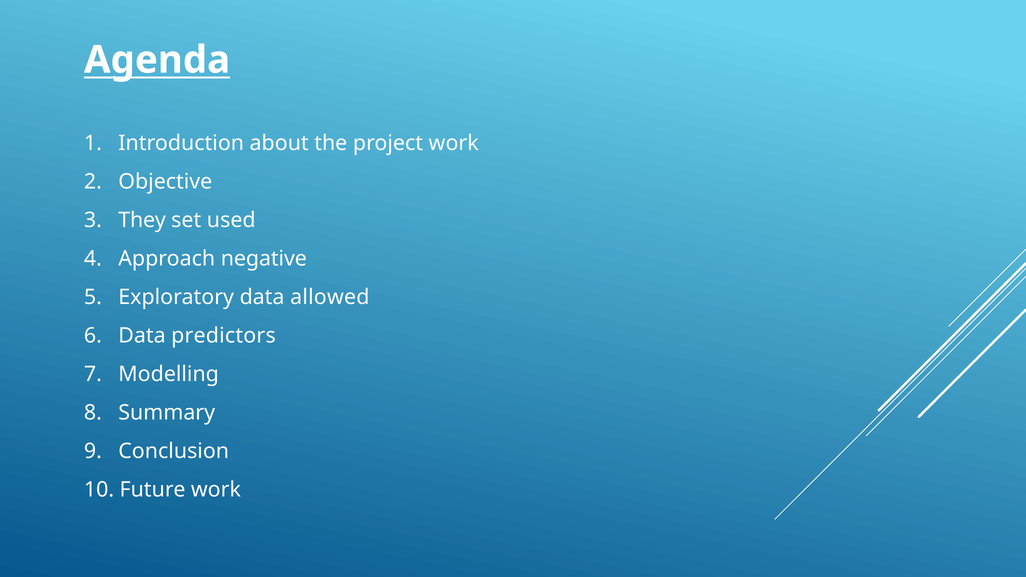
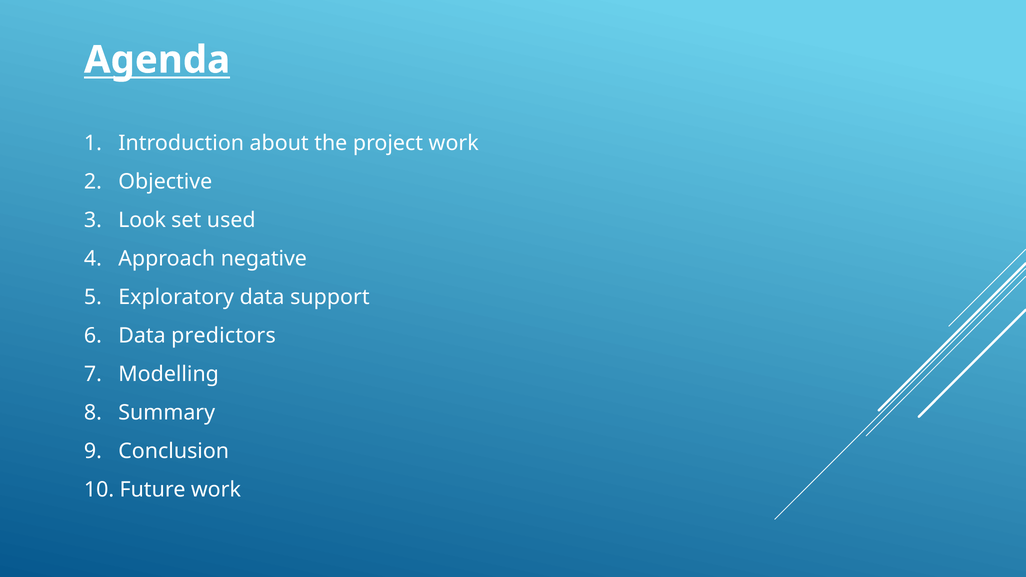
They: They -> Look
allowed: allowed -> support
